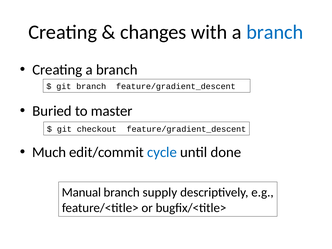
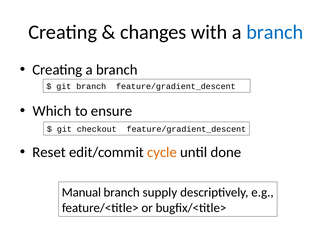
Buried: Buried -> Which
master: master -> ensure
Much: Much -> Reset
cycle colour: blue -> orange
